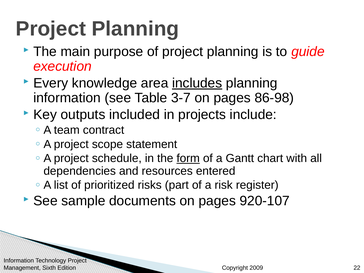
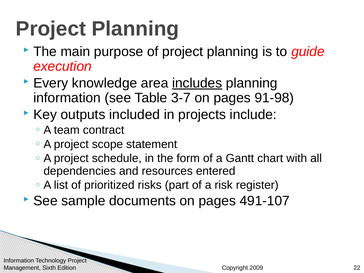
86-98: 86-98 -> 91-98
form underline: present -> none
920-107: 920-107 -> 491-107
